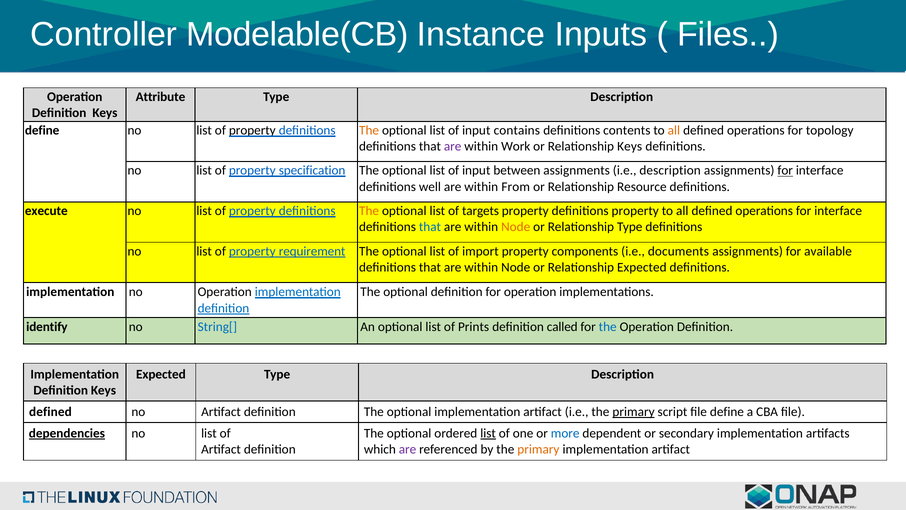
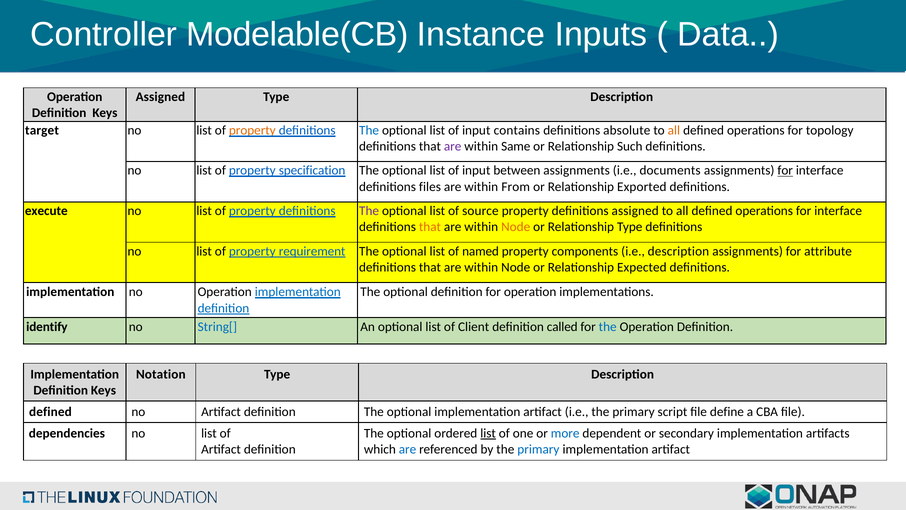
Files: Files -> Data
Attribute at (160, 97): Attribute -> Assigned
define at (42, 130): define -> target
property at (252, 130) colour: black -> orange
The at (369, 130) colour: orange -> blue
contents: contents -> absolute
Work: Work -> Same
Relationship Keys: Keys -> Such
i.e description: description -> documents
well: well -> files
Resource: Resource -> Exported
The at (369, 211) colour: orange -> purple
targets: targets -> source
definitions property: property -> assigned
that at (430, 227) colour: blue -> orange
import: import -> named
i.e documents: documents -> description
available: available -> attribute
Prints: Prints -> Client
Expected at (161, 374): Expected -> Notation
primary at (634, 412) underline: present -> none
dependencies underline: present -> none
are at (408, 449) colour: purple -> blue
primary at (538, 449) colour: orange -> blue
